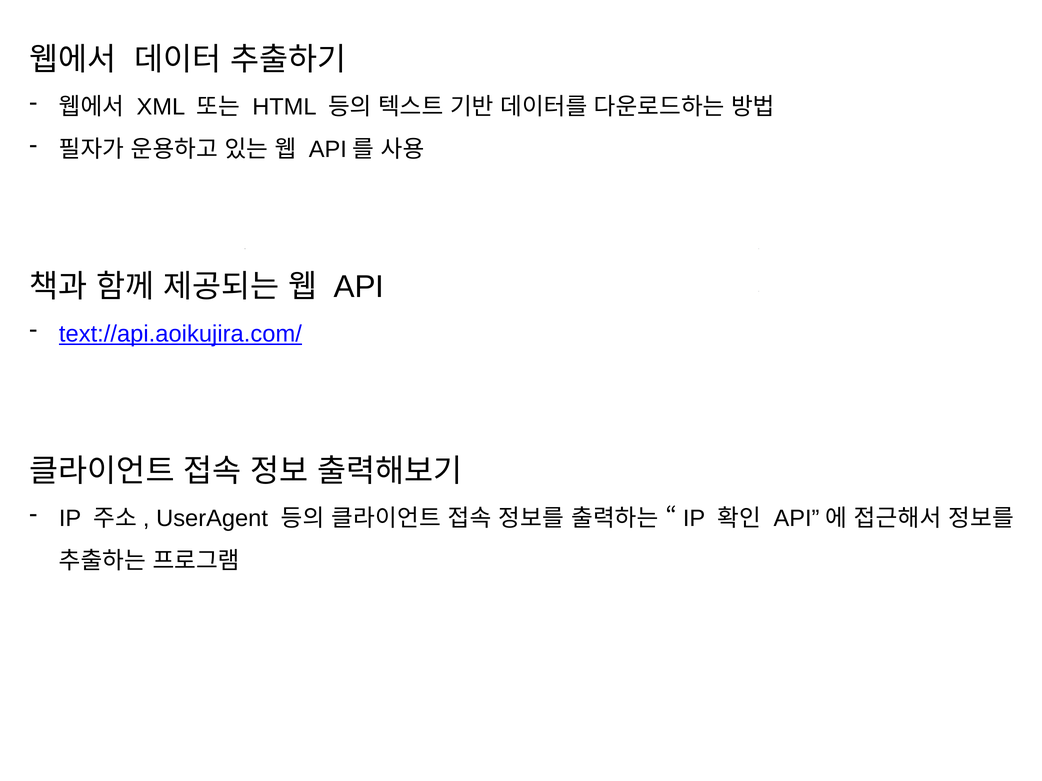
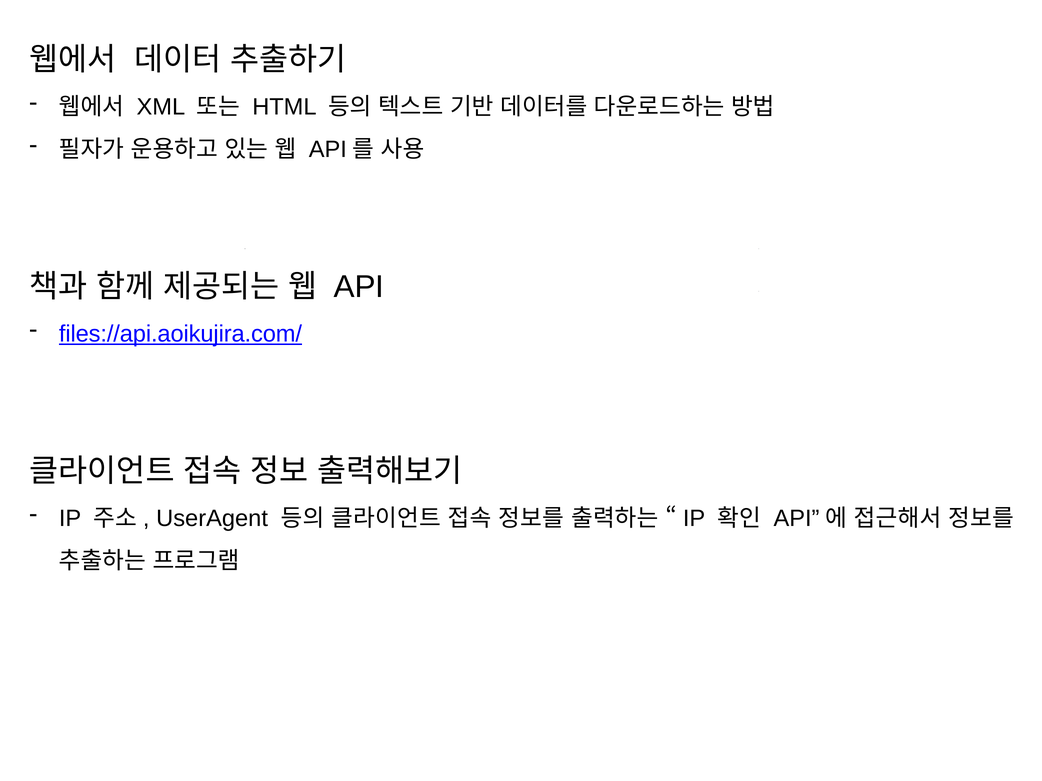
text://api.aoikujira.com/: text://api.aoikujira.com/ -> files://api.aoikujira.com/
